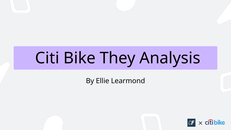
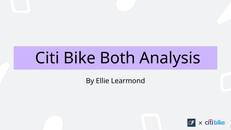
They: They -> Both
